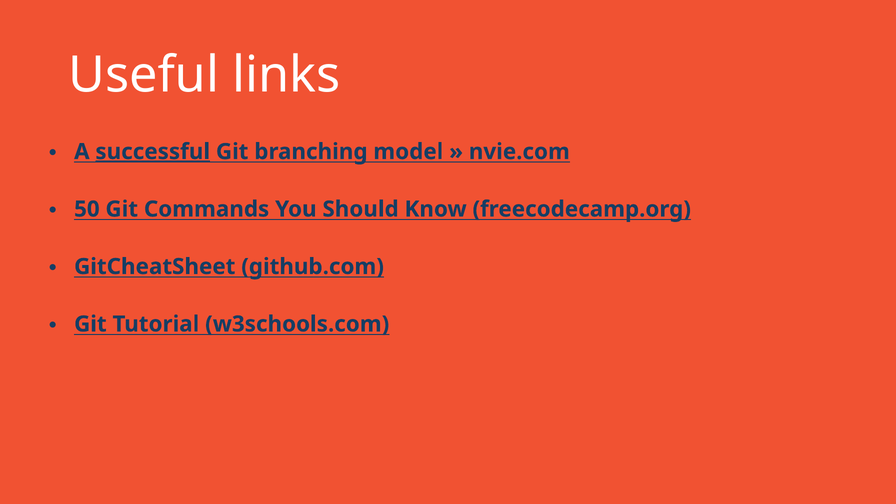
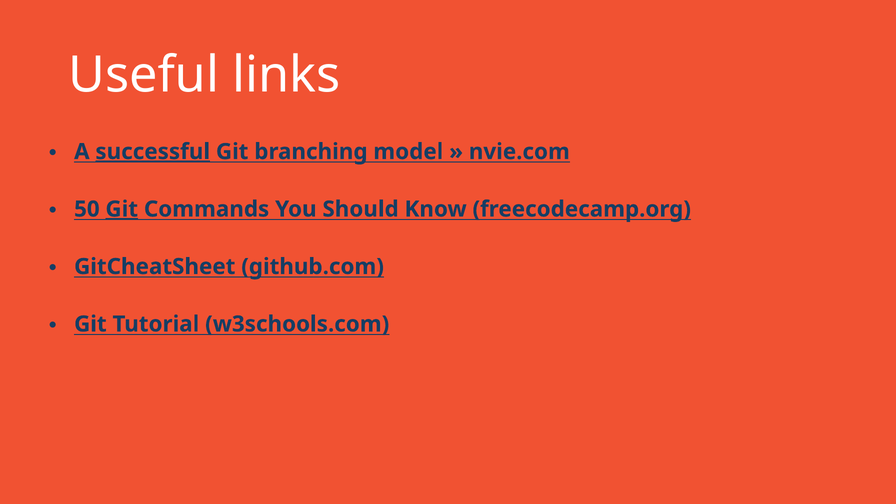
Git at (122, 209) underline: none -> present
